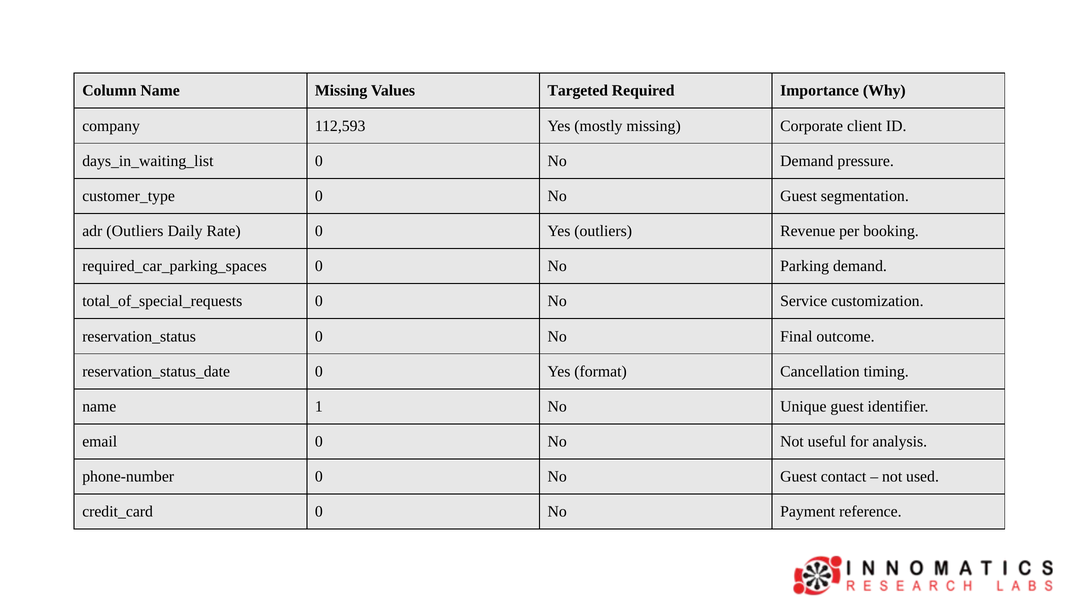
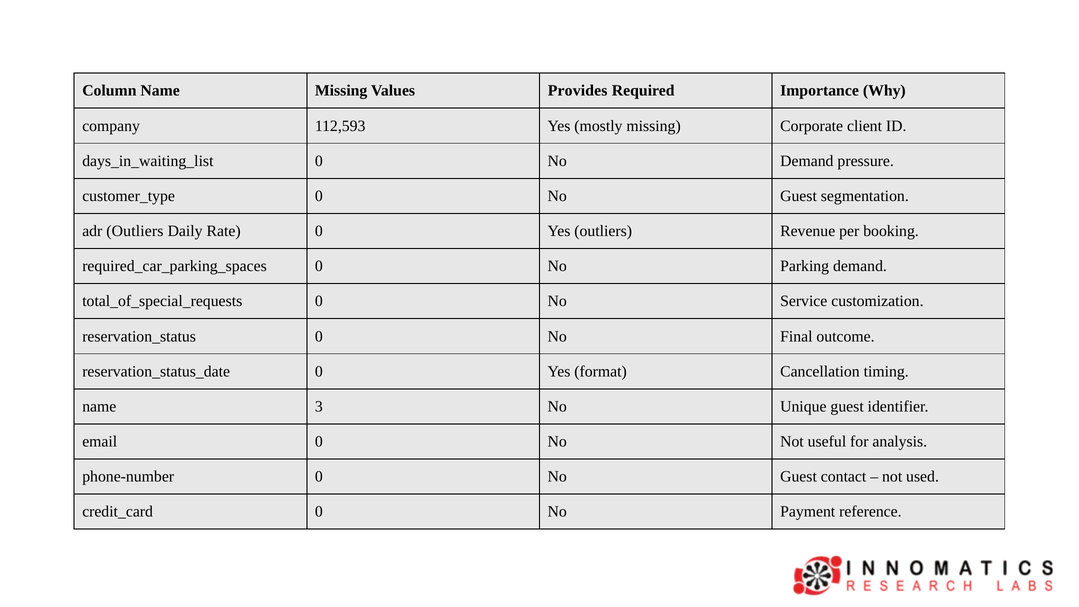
Targeted: Targeted -> Provides
1: 1 -> 3
